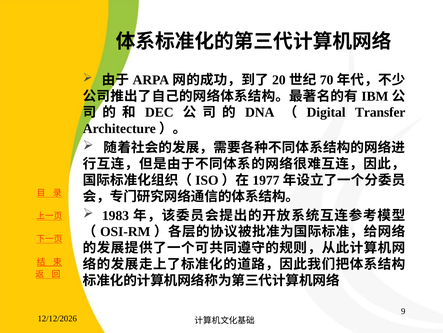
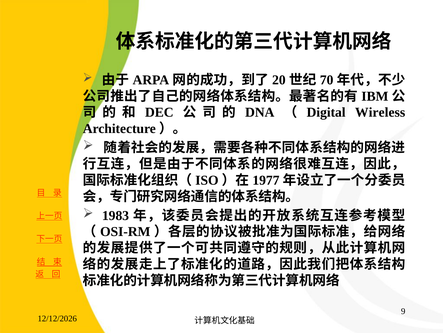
Transfer: Transfer -> Wireless
